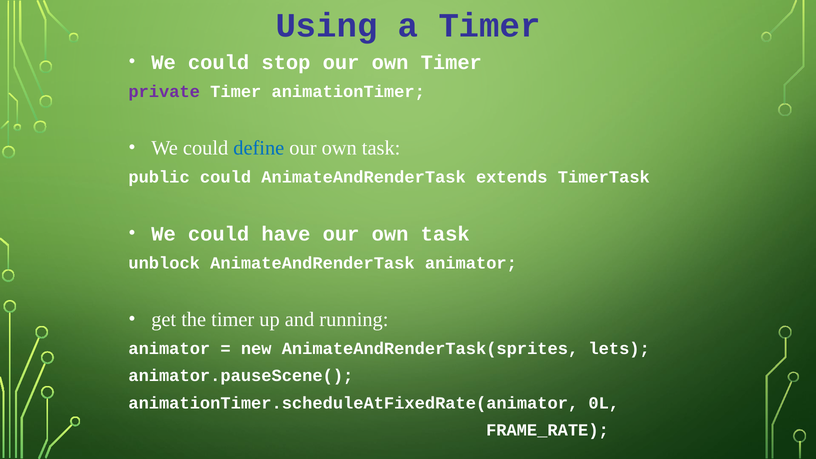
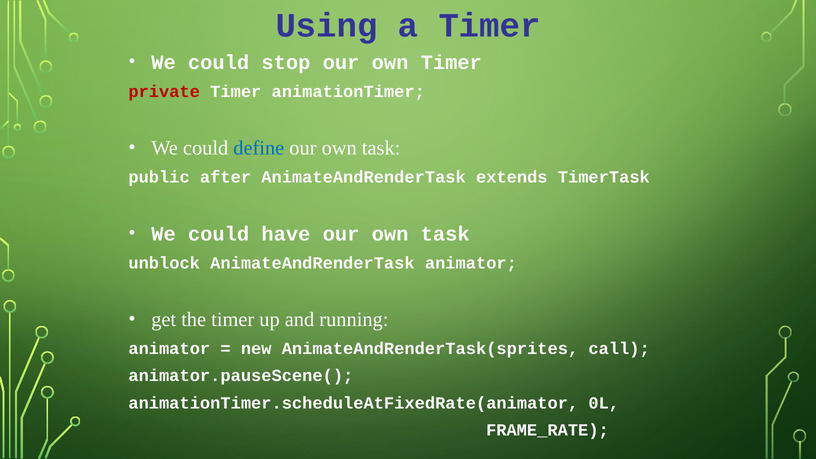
private colour: purple -> red
public could: could -> after
lets: lets -> call
